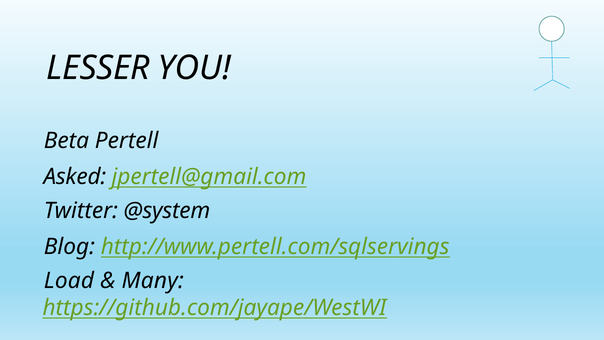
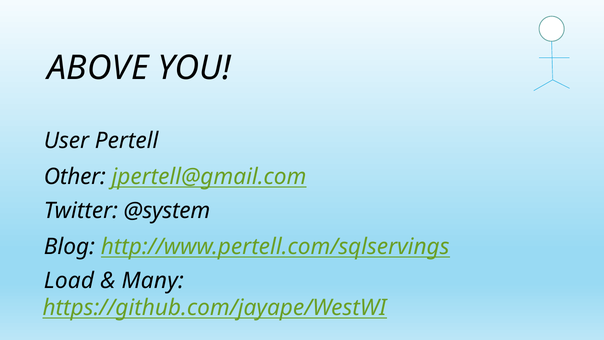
LESSER: LESSER -> ABOVE
Beta: Beta -> User
Asked: Asked -> Other
